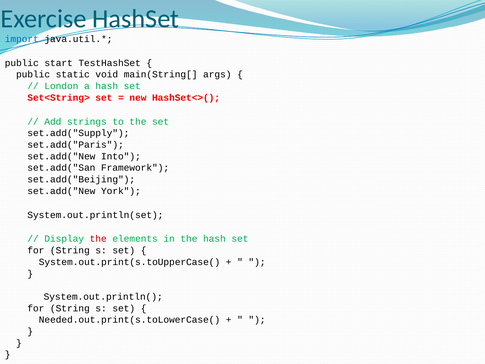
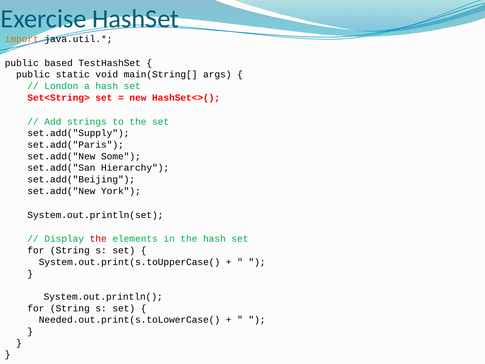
import colour: blue -> orange
start: start -> based
Into: Into -> Some
Framework: Framework -> Hierarchy
